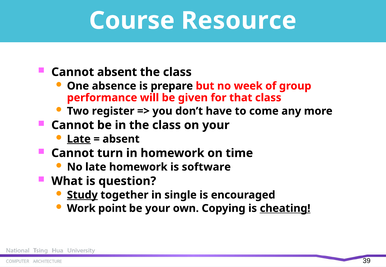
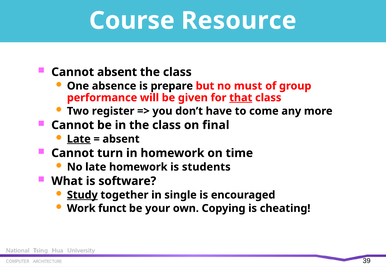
week: week -> must
that underline: none -> present
on your: your -> final
software: software -> students
question: question -> software
point: point -> funct
cheating underline: present -> none
